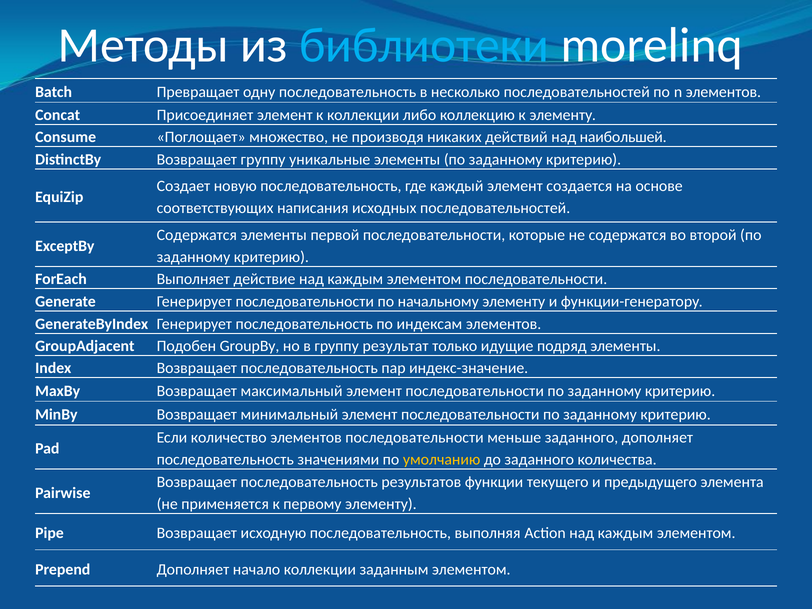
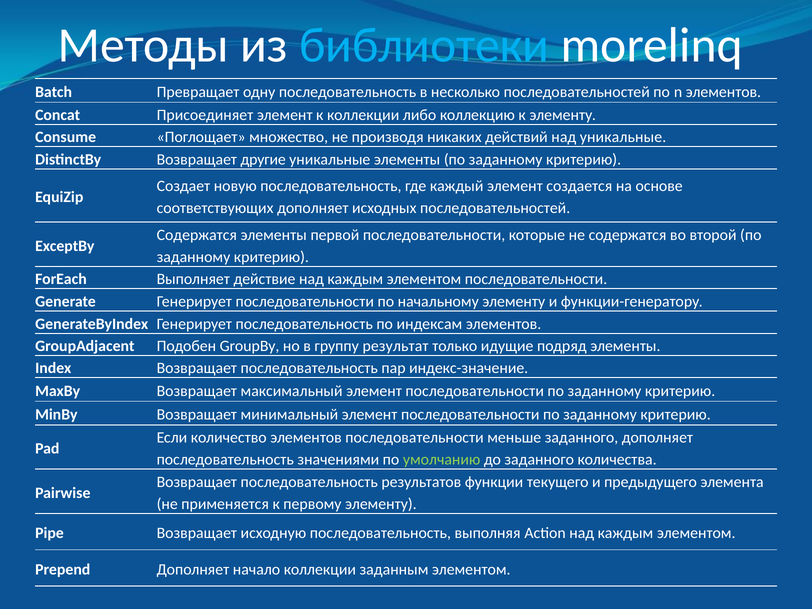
над наибольшей: наибольшей -> уникальные
Возвращает группу: группу -> другие
соответствующих написания: написания -> дополняет
умолчанию colour: yellow -> light green
